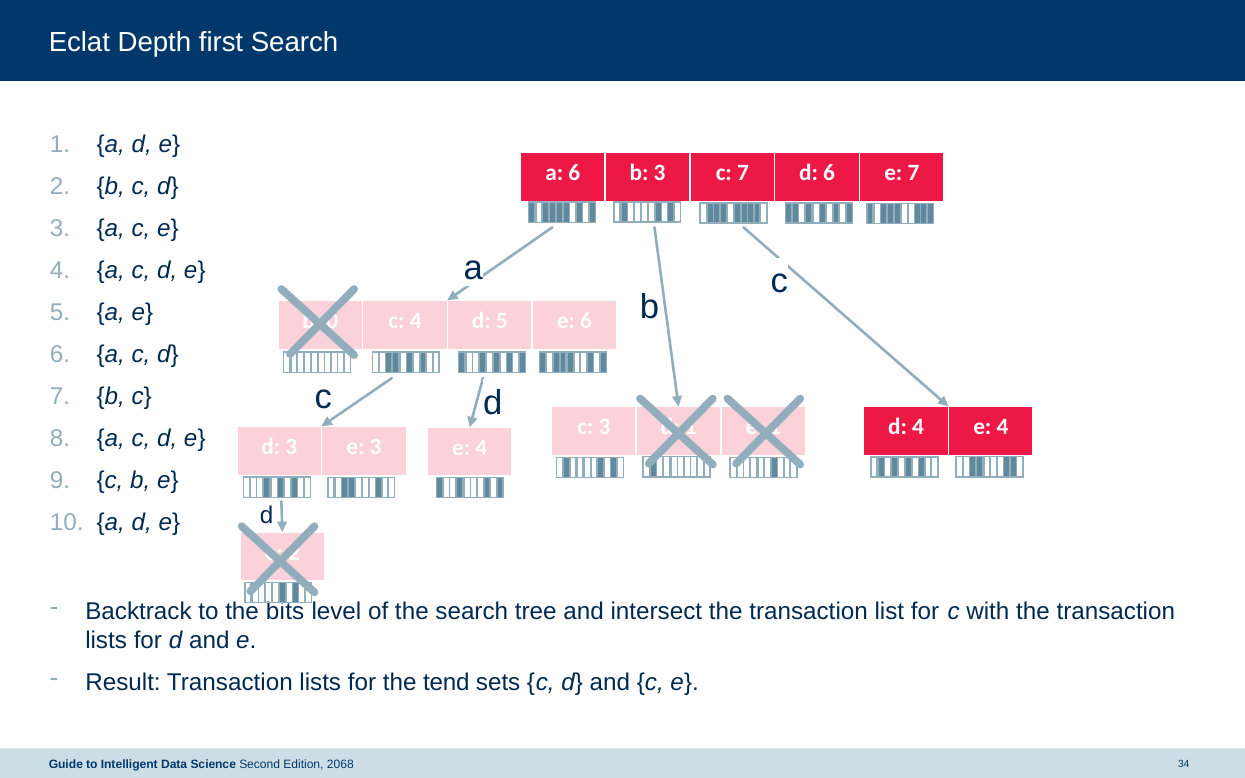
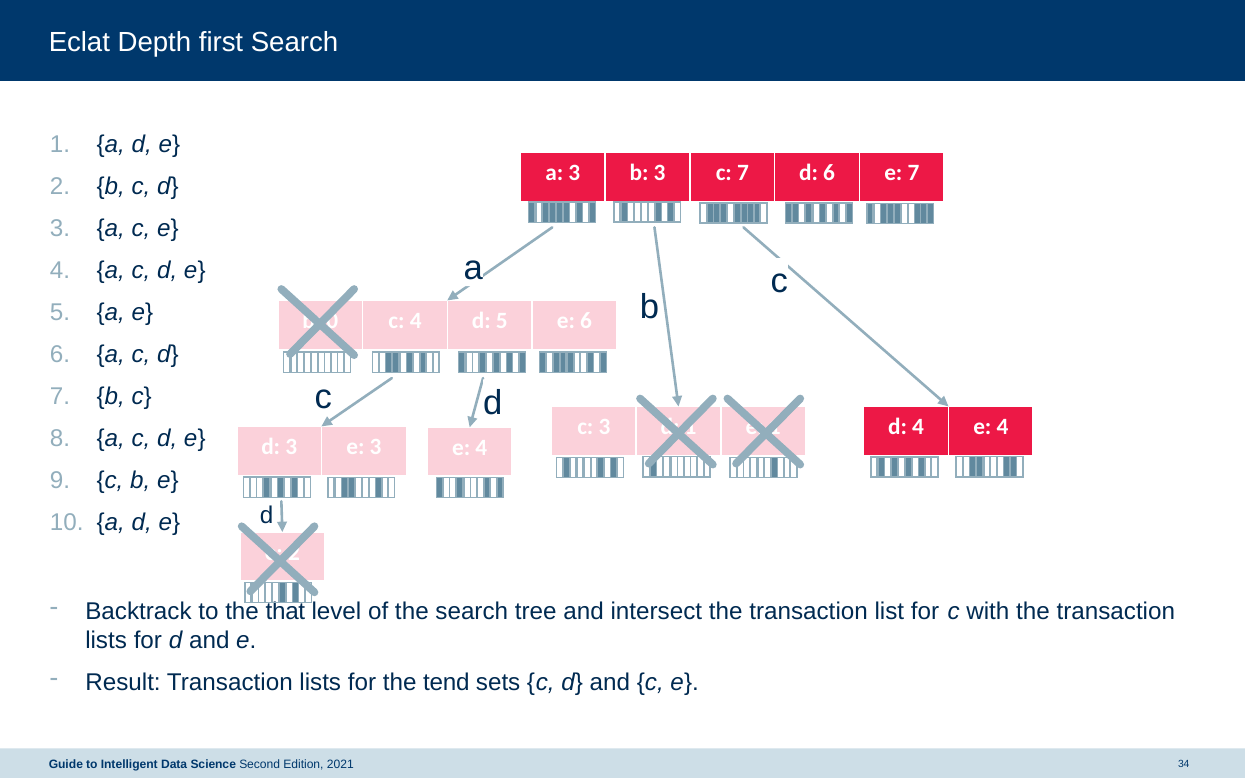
a 6: 6 -> 3
bits: bits -> that
2068: 2068 -> 2021
